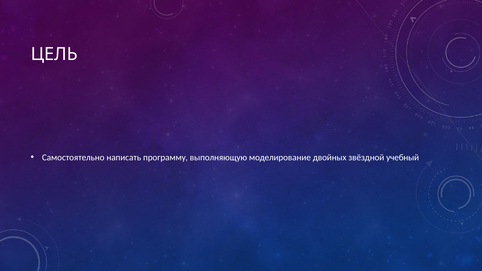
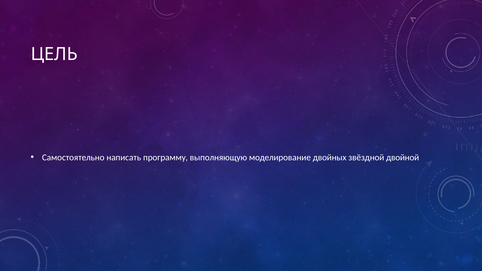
учебный: учебный -> двойной
